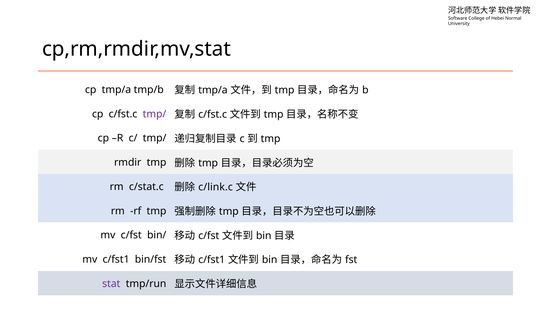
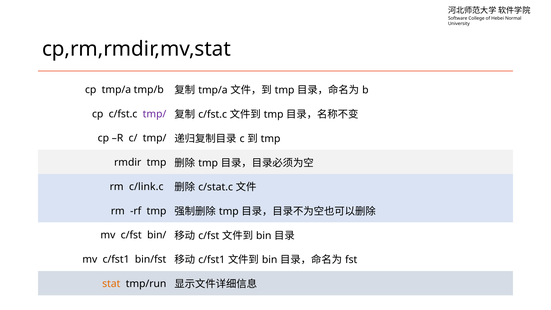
c/stat.c: c/stat.c -> c/link.c
c/link.c: c/link.c -> c/stat.c
stat colour: purple -> orange
